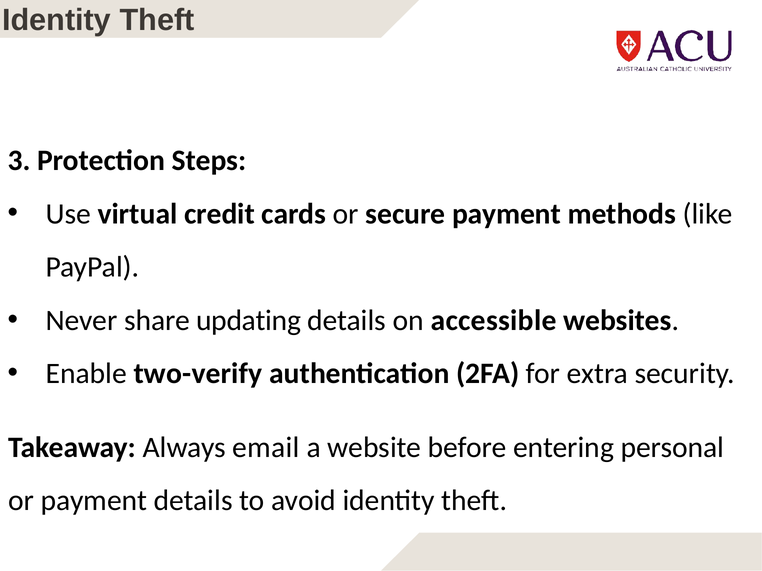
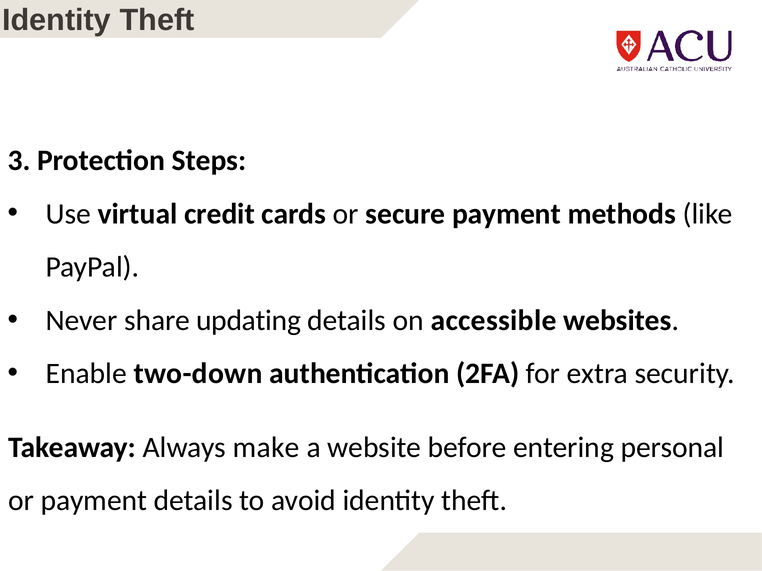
two-verify: two-verify -> two-down
email: email -> make
